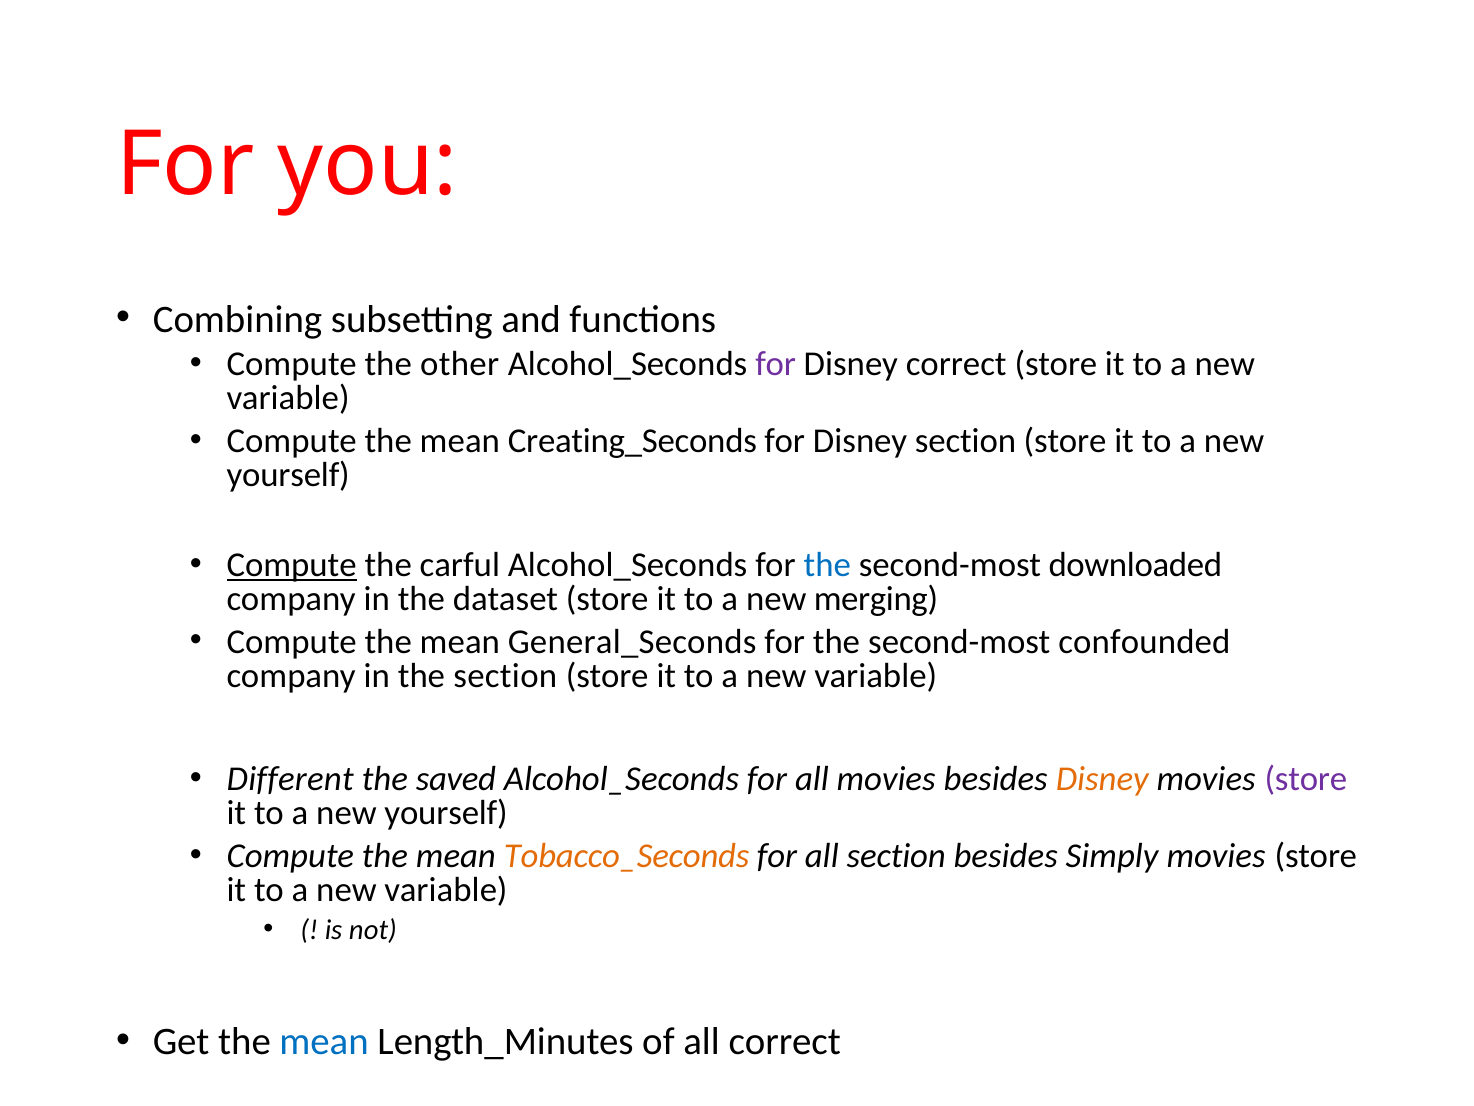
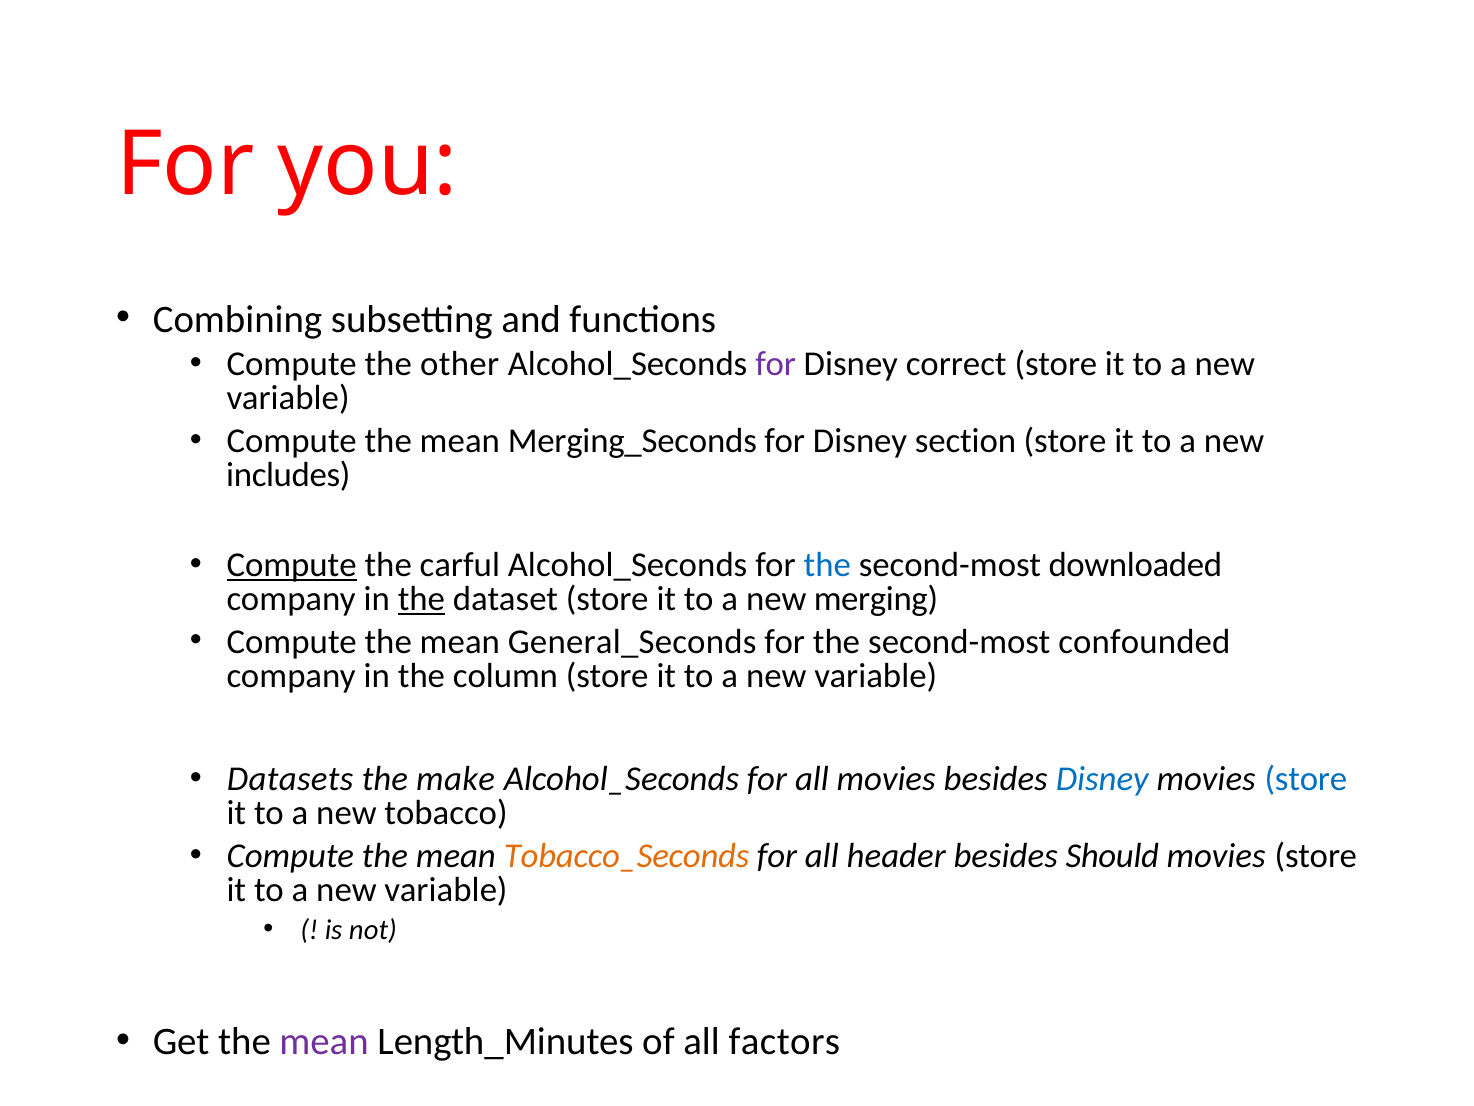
Creating_Seconds: Creating_Seconds -> Merging_Seconds
yourself at (288, 475): yourself -> includes
the at (421, 598) underline: none -> present
the section: section -> column
Different: Different -> Datasets
saved: saved -> make
Disney at (1102, 779) colour: orange -> blue
store at (1306, 779) colour: purple -> blue
yourself at (446, 812): yourself -> tobacco
all section: section -> header
Simply: Simply -> Should
mean at (324, 1041) colour: blue -> purple
all correct: correct -> factors
